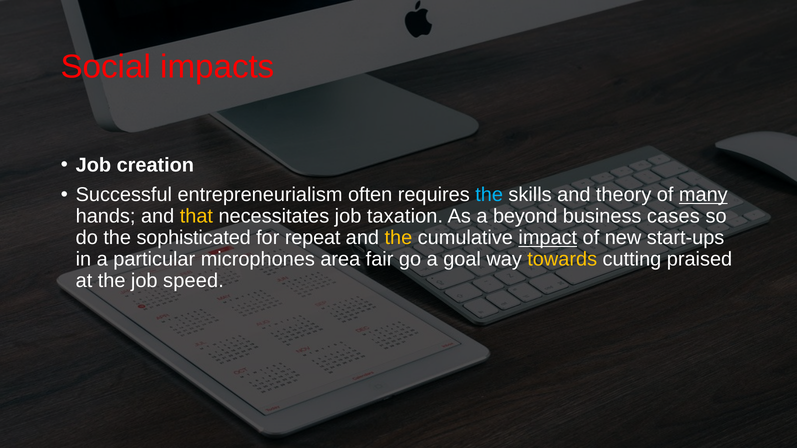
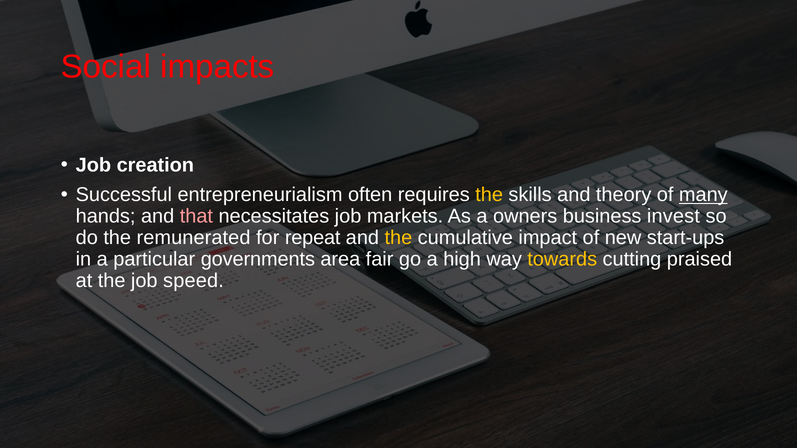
the at (489, 195) colour: light blue -> yellow
that colour: yellow -> pink
taxation: taxation -> markets
beyond: beyond -> owners
cases: cases -> invest
sophisticated: sophisticated -> remunerated
impact underline: present -> none
microphones: microphones -> governments
goal: goal -> high
